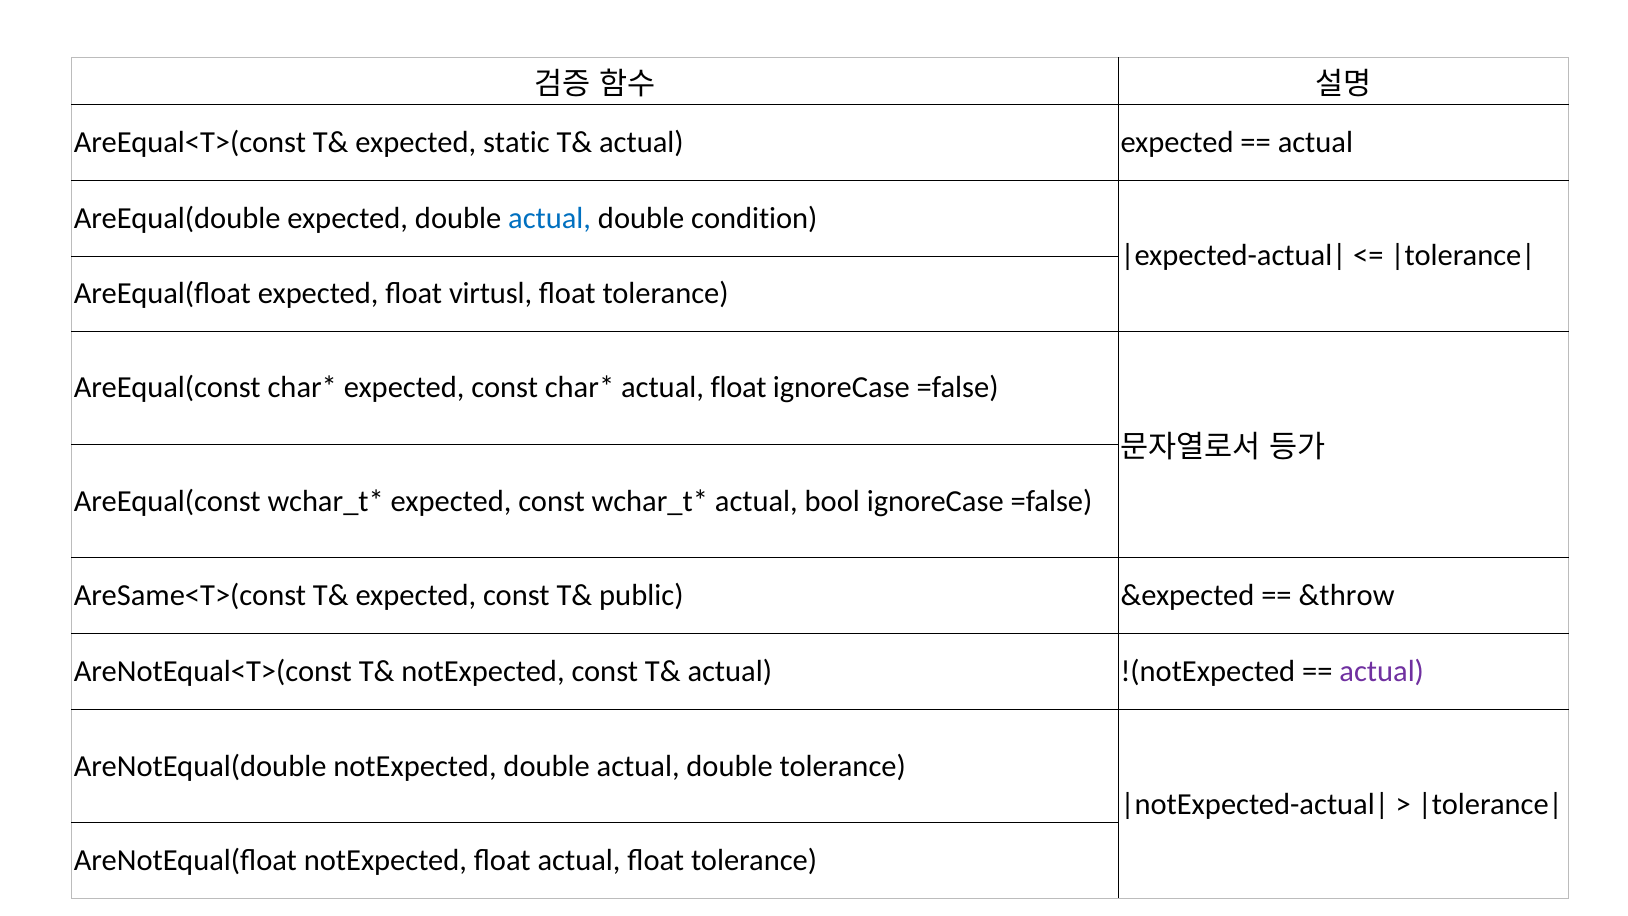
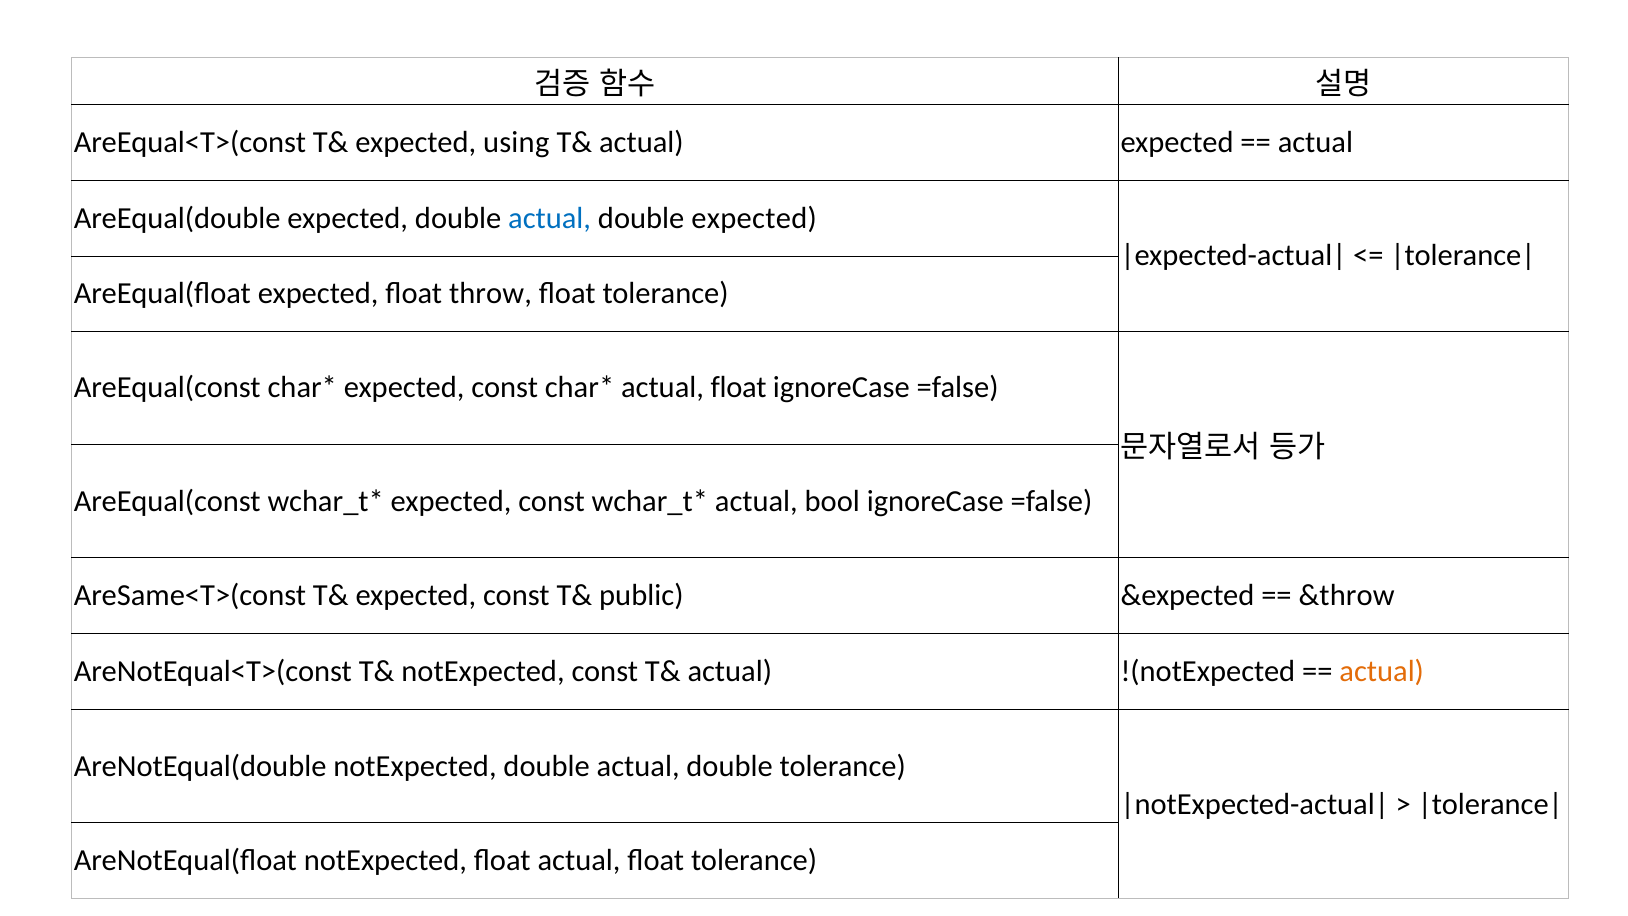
static: static -> using
double condition: condition -> expected
virtusl: virtusl -> throw
actual at (1382, 671) colour: purple -> orange
